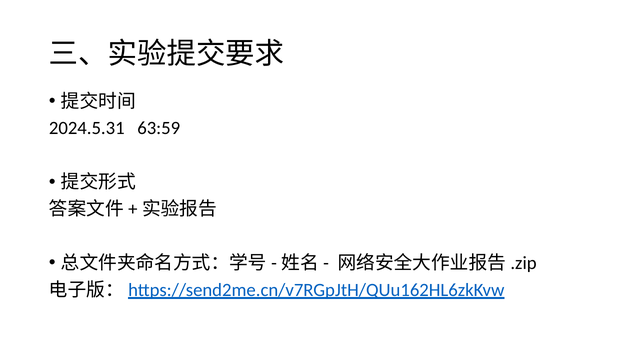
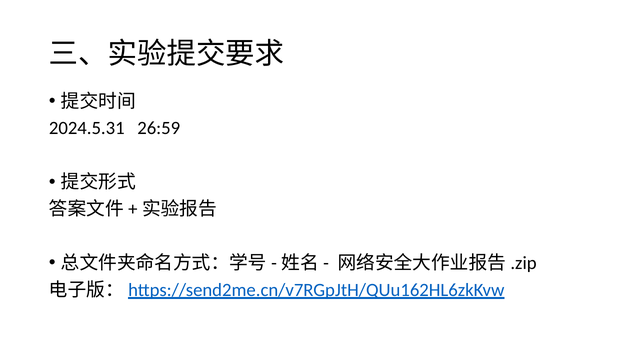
63:59: 63:59 -> 26:59
